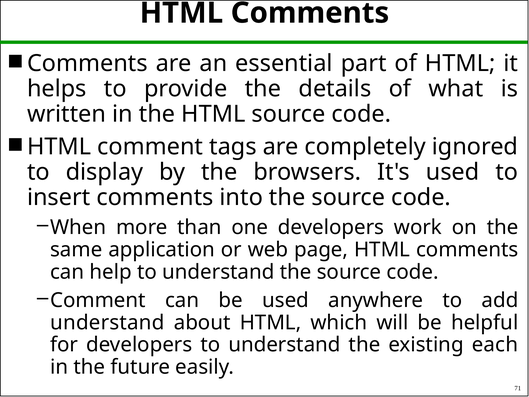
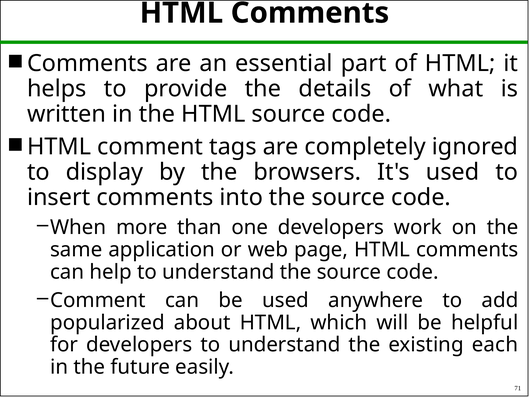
understand at (107, 322): understand -> popularized
